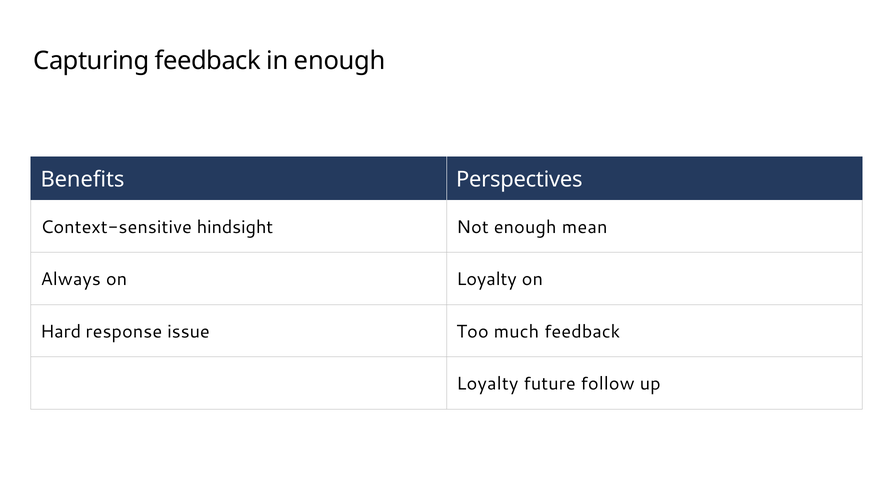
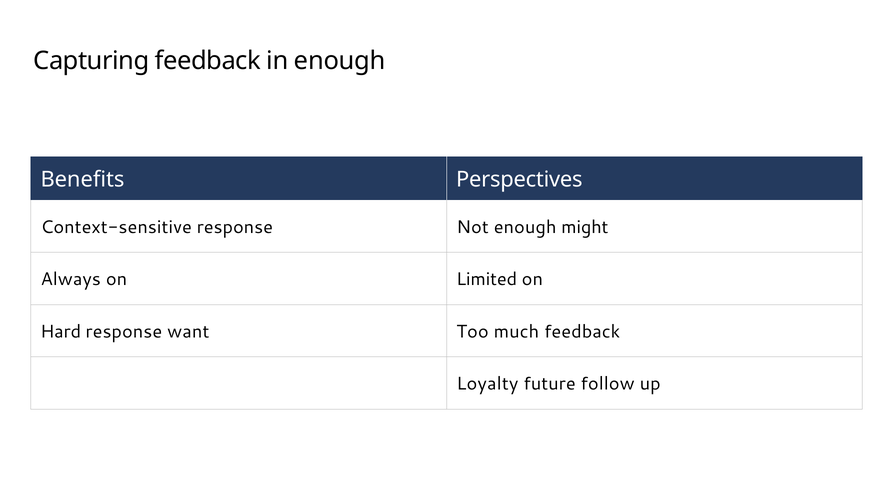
Context-sensitive hindsight: hindsight -> response
mean: mean -> might
on Loyalty: Loyalty -> Limited
issue: issue -> want
